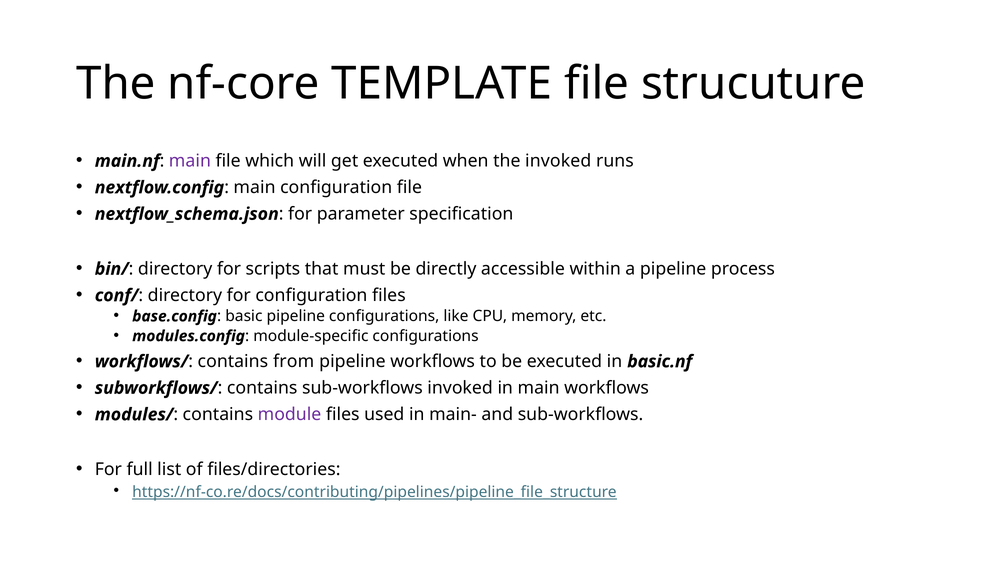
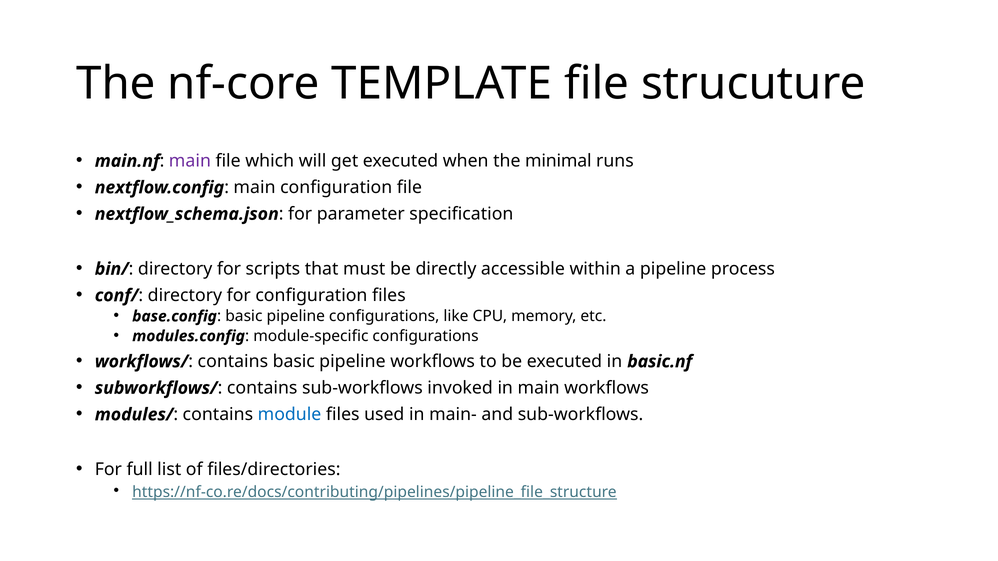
the invoked: invoked -> minimal
contains from: from -> basic
module colour: purple -> blue
